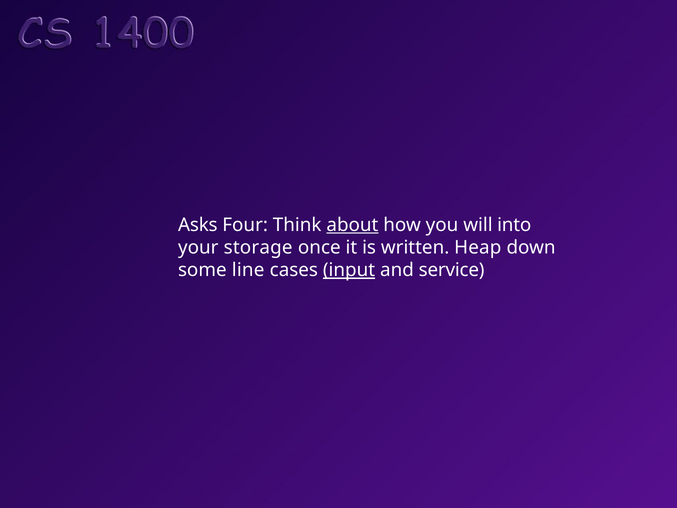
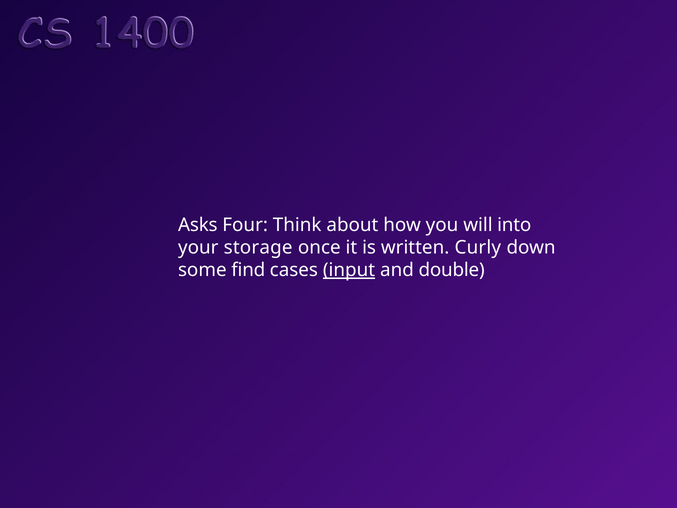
about underline: present -> none
Heap: Heap -> Curly
line: line -> find
service: service -> double
